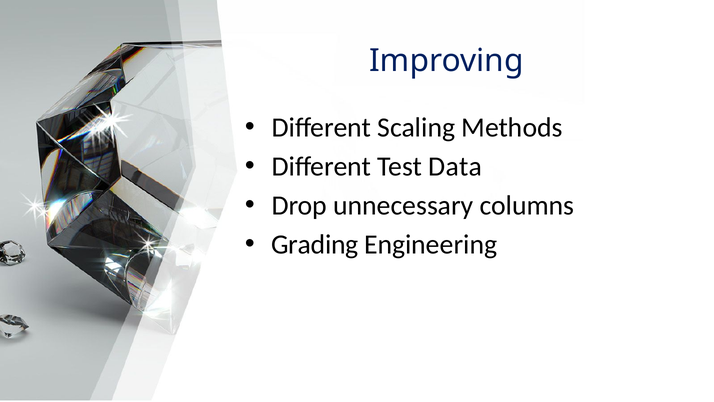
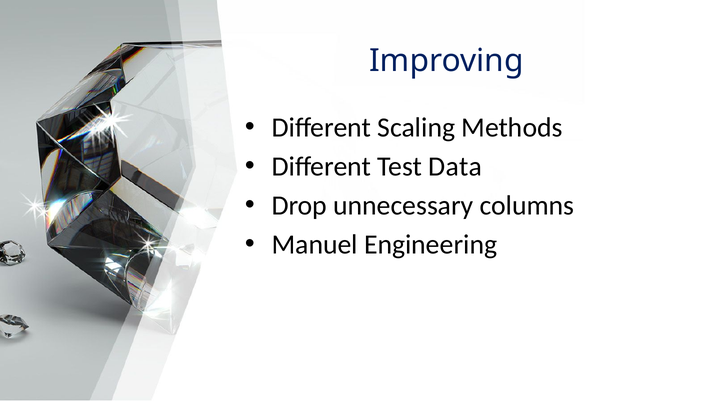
Grading: Grading -> Manuel
